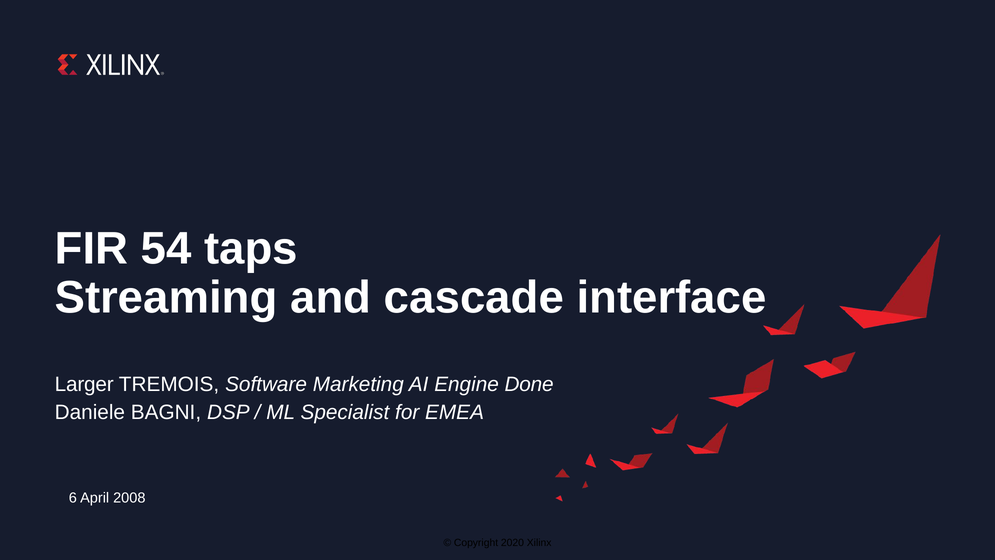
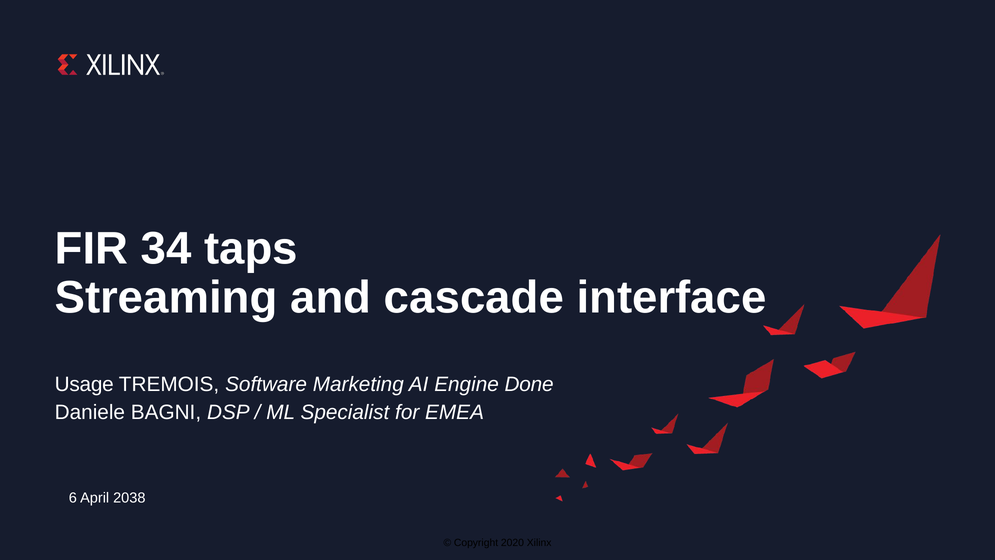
54: 54 -> 34
Larger: Larger -> Usage
2008: 2008 -> 2038
